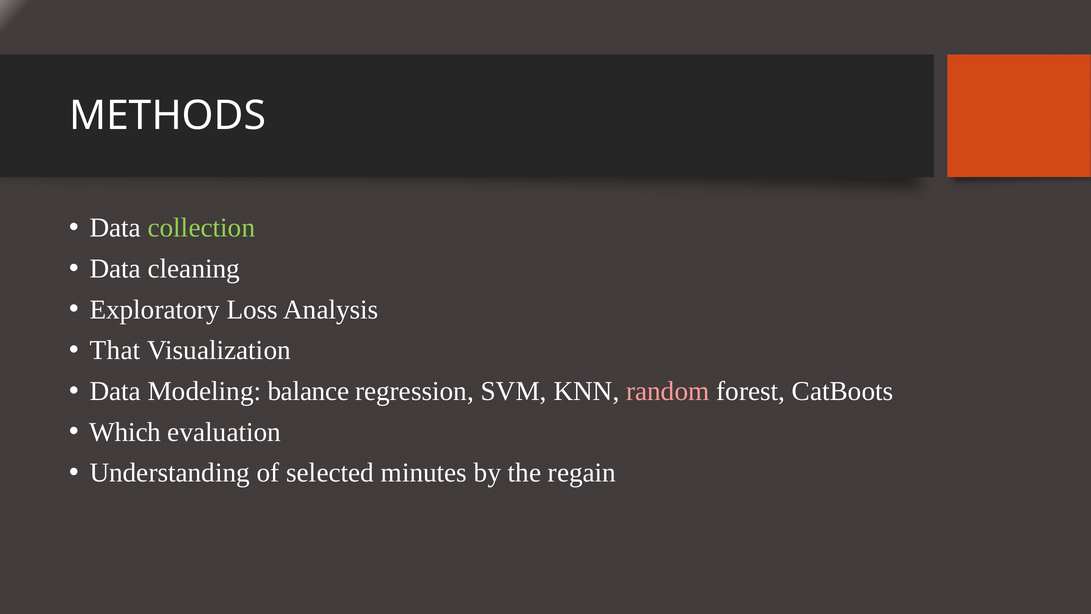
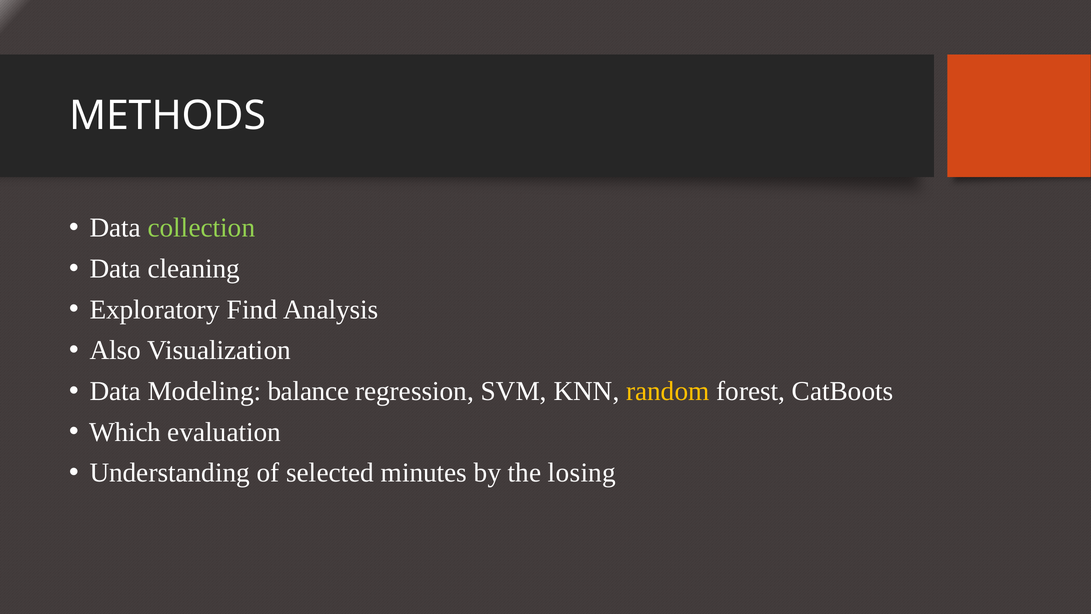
Loss: Loss -> Find
That: That -> Also
random colour: pink -> yellow
regain: regain -> losing
